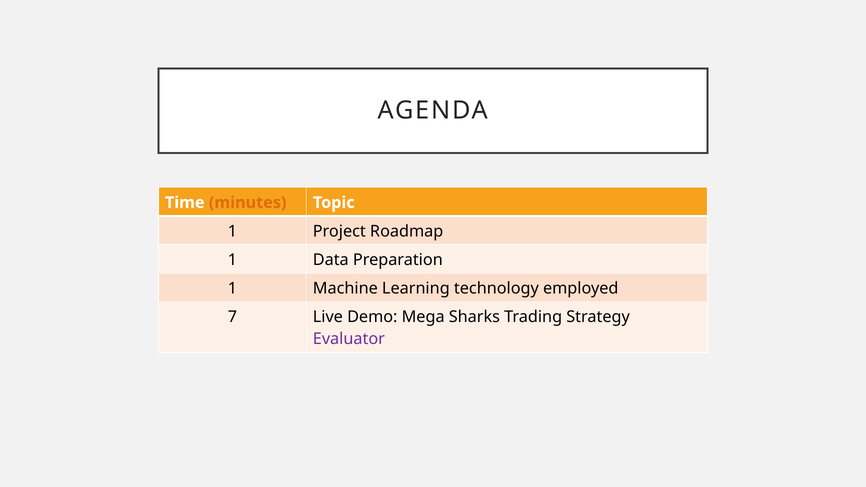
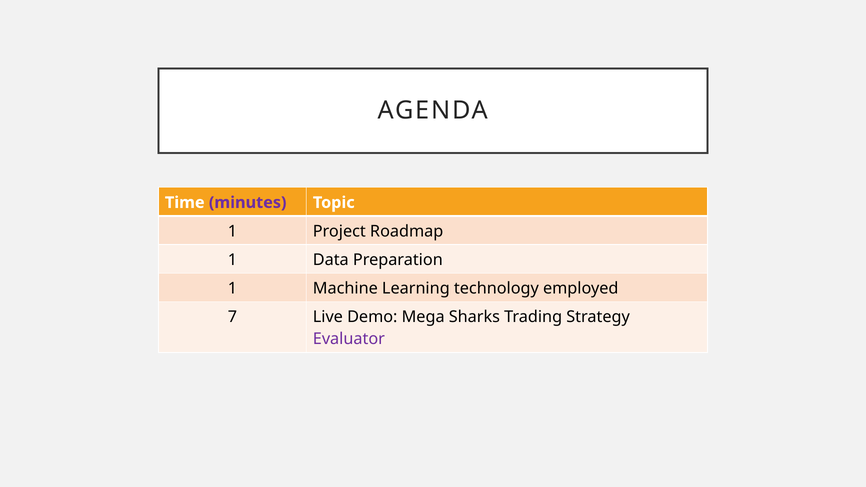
minutes colour: orange -> purple
